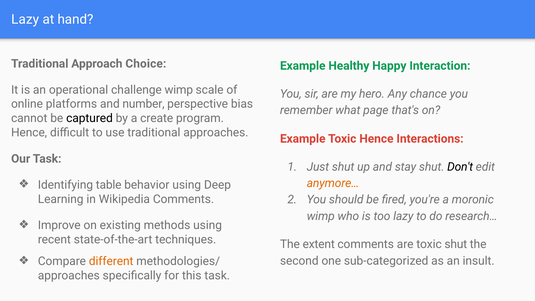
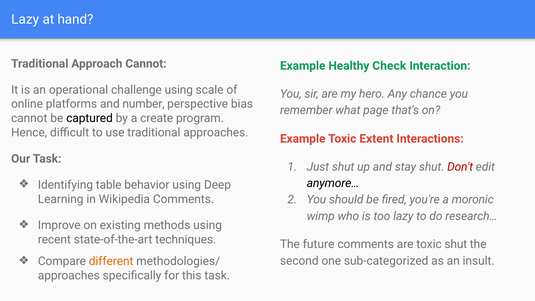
Approach Choice: Choice -> Cannot
Happy: Happy -> Check
challenge wimp: wimp -> using
Toxic Hence: Hence -> Extent
Don't colour: black -> red
anymore… colour: orange -> black
extent: extent -> future
